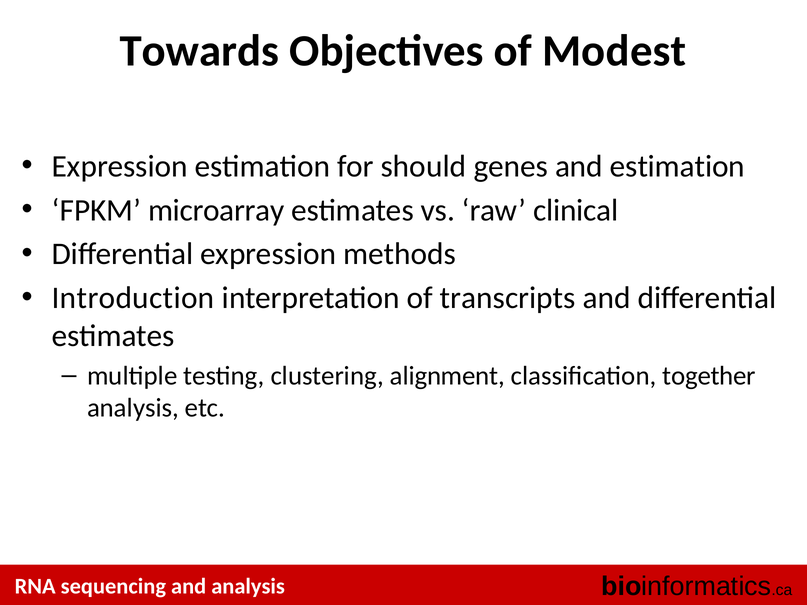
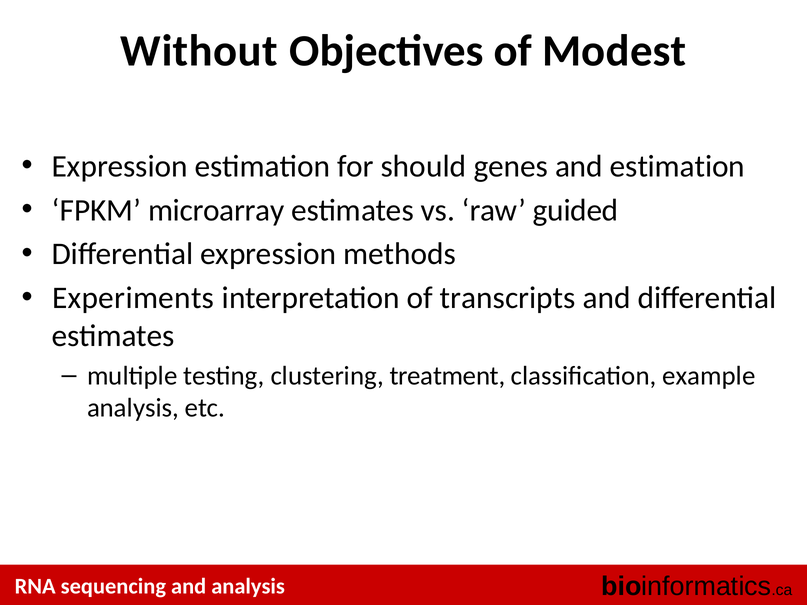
Towards: Towards -> Without
clinical: clinical -> guided
Introduction: Introduction -> Experiments
alignment: alignment -> treatment
together: together -> example
